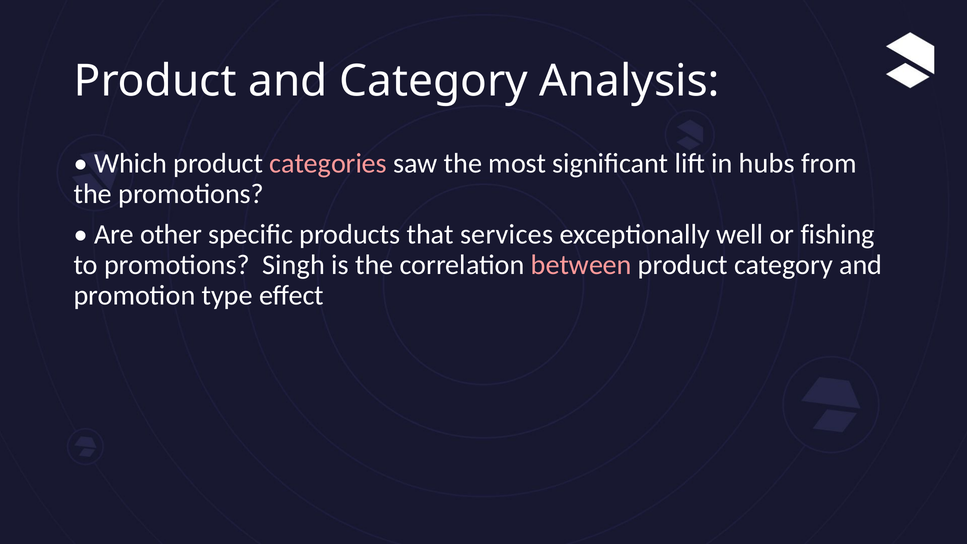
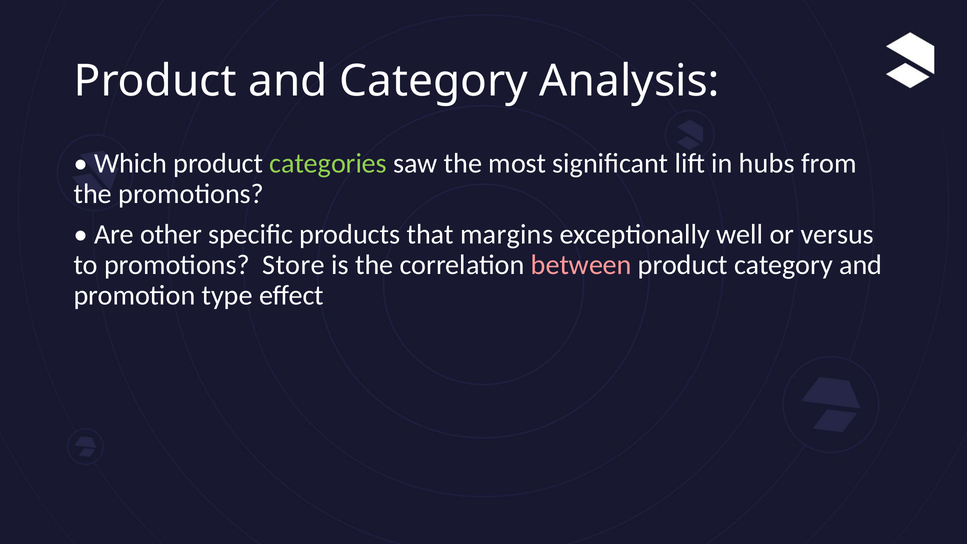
categories colour: pink -> light green
services: services -> margins
fishing: fishing -> versus
Singh: Singh -> Store
